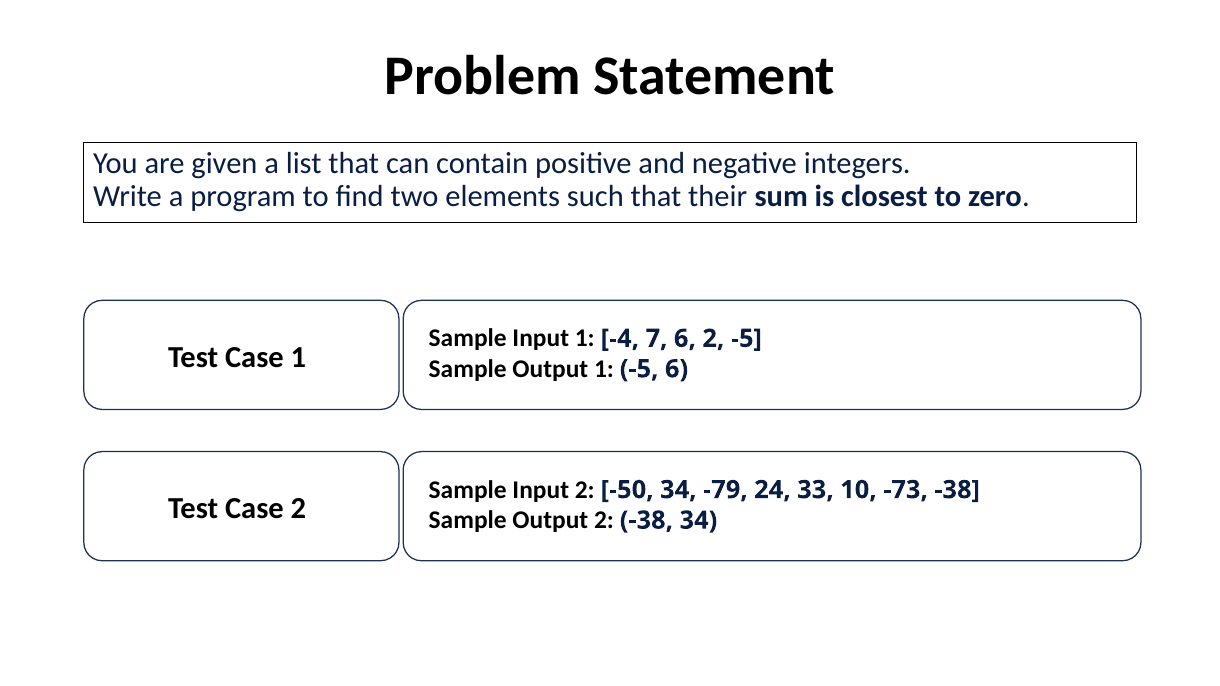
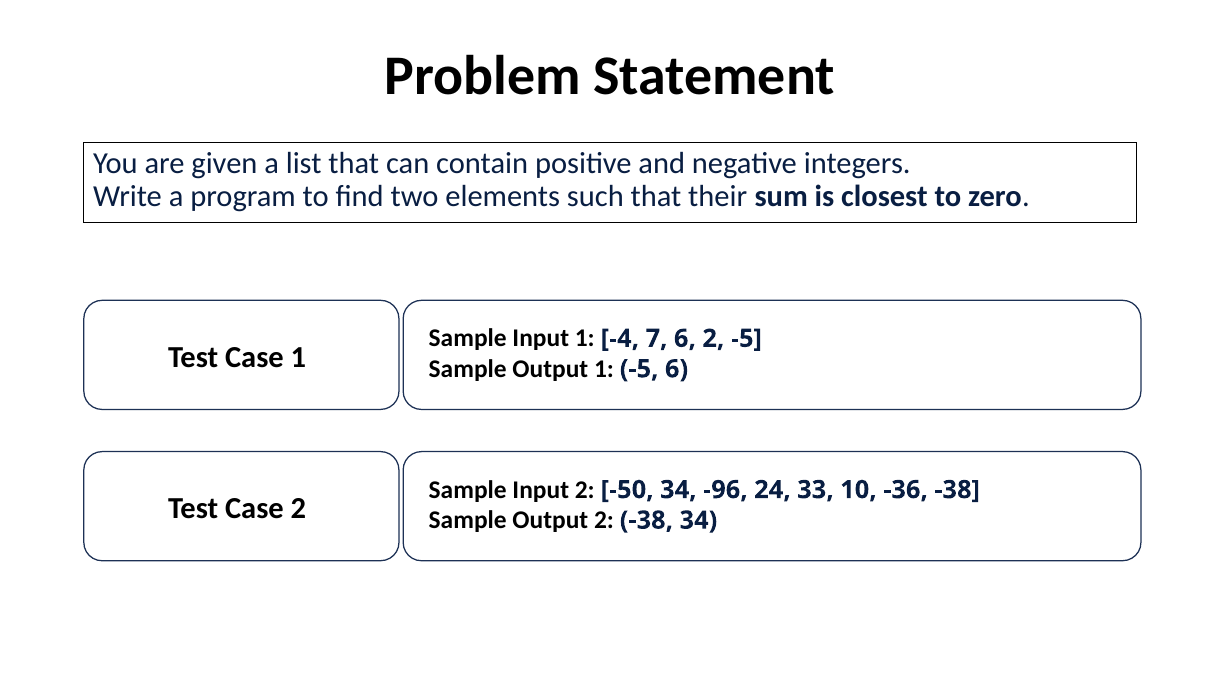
-79: -79 -> -96
-73: -73 -> -36
